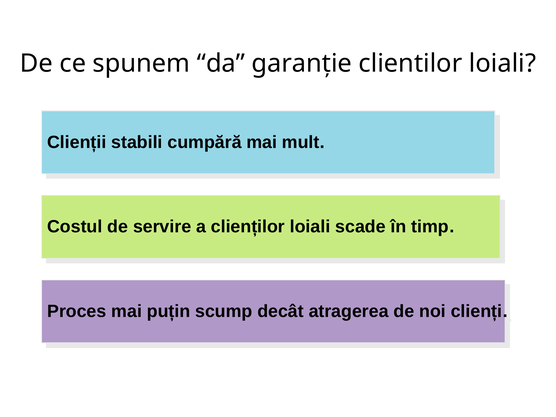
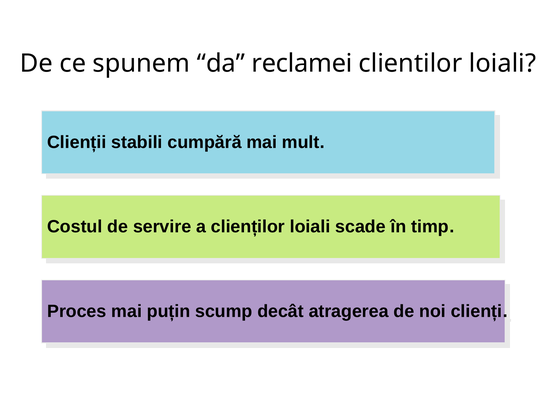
garanție: garanție -> reclamei
